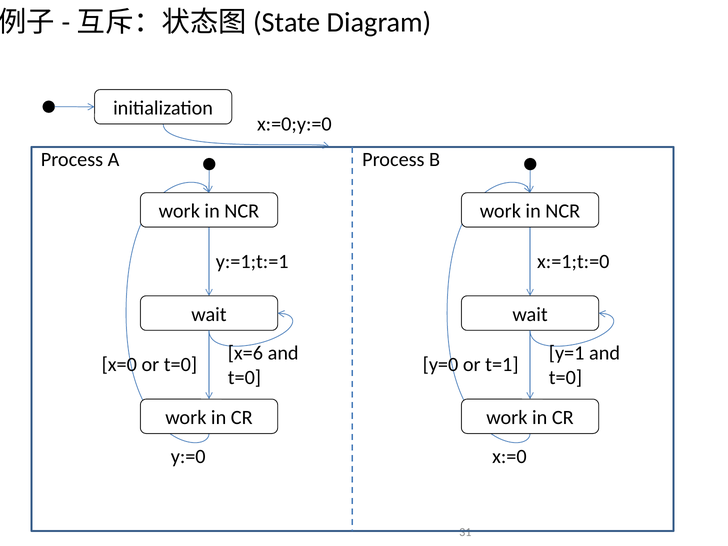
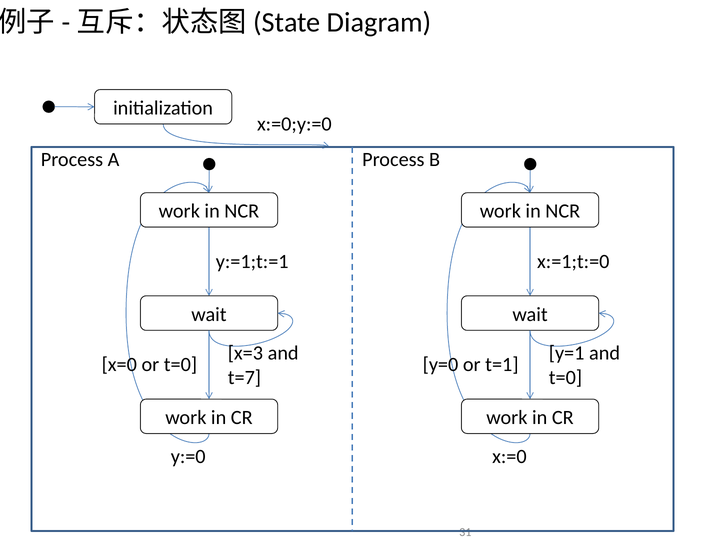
x=6: x=6 -> x=3
t=0 at (244, 377): t=0 -> t=7
